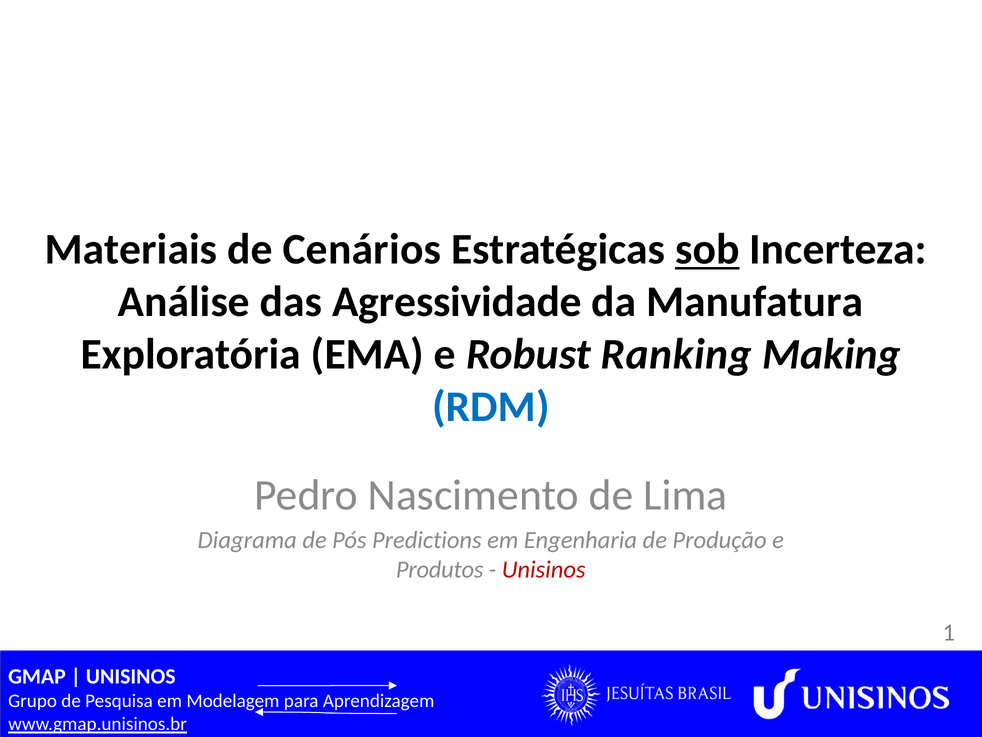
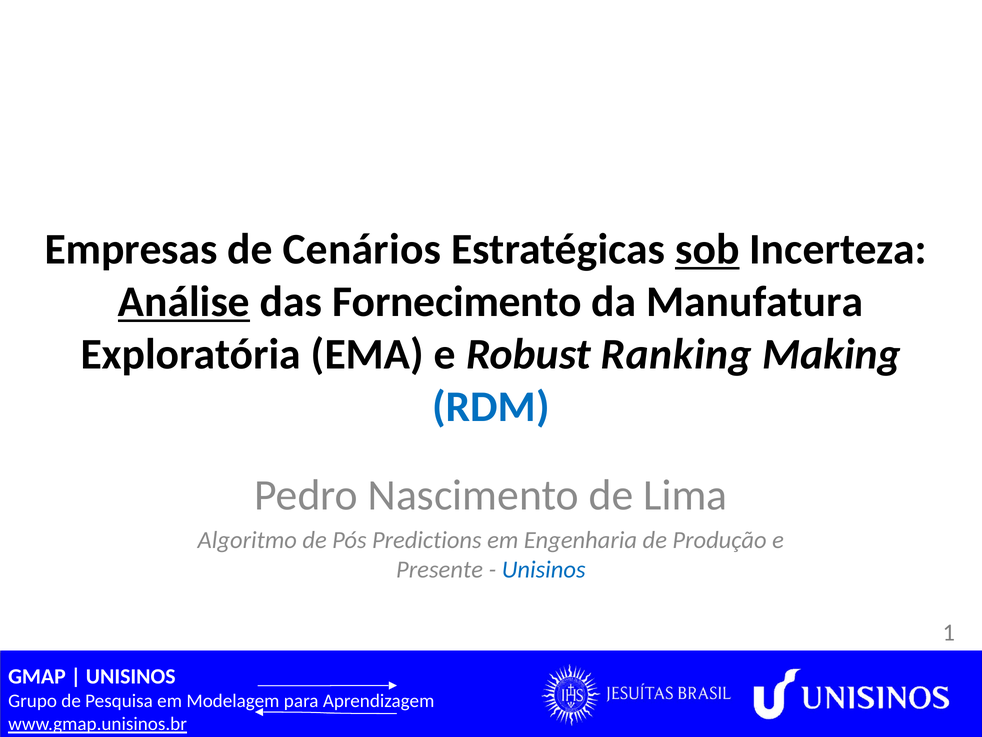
Materiais: Materiais -> Empresas
Análise underline: none -> present
Agressividade: Agressividade -> Fornecimento
Diagrama: Diagrama -> Algoritmo
Produtos: Produtos -> Presente
Unisinos at (544, 569) colour: red -> blue
